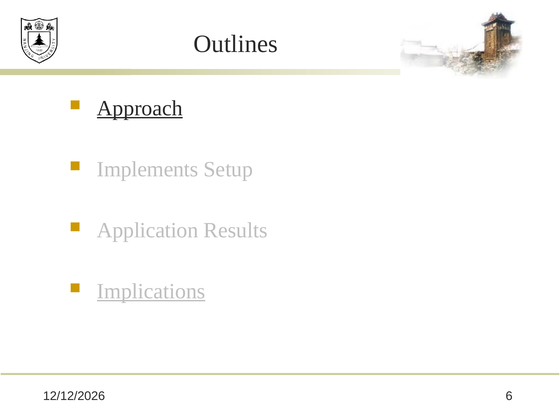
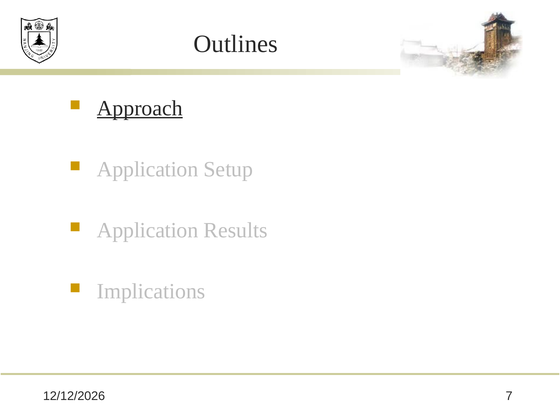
Implements at (148, 169): Implements -> Application
Implications underline: present -> none
6: 6 -> 7
